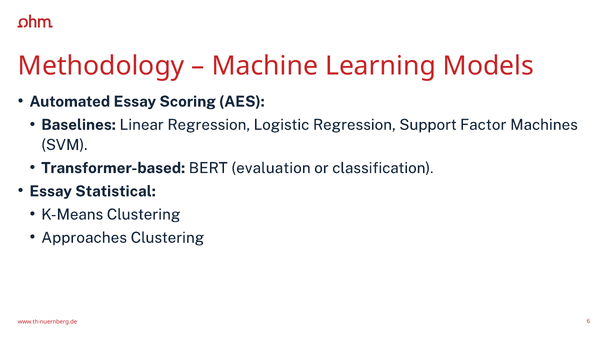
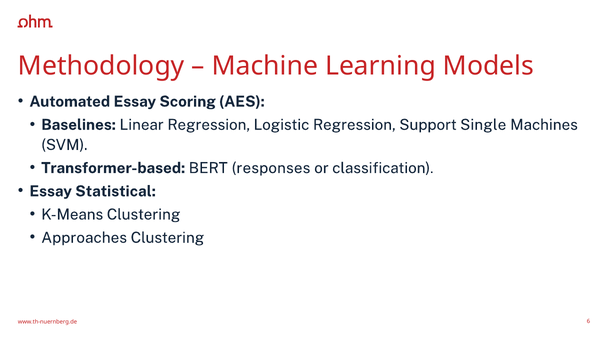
Factor: Factor -> Single
evaluation: evaluation -> responses
